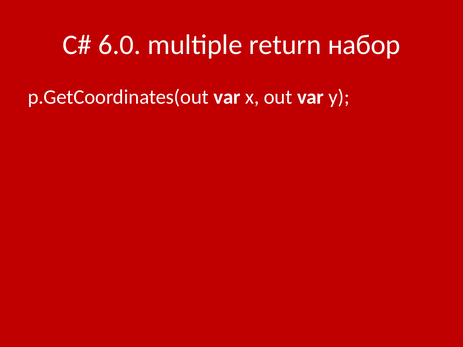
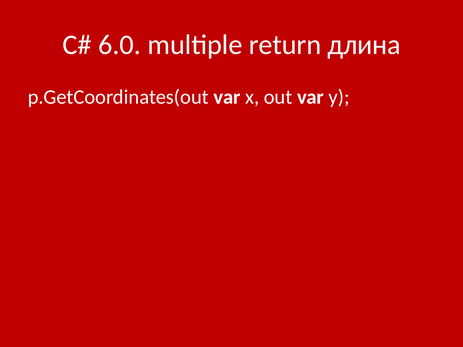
набор: набор -> длина
